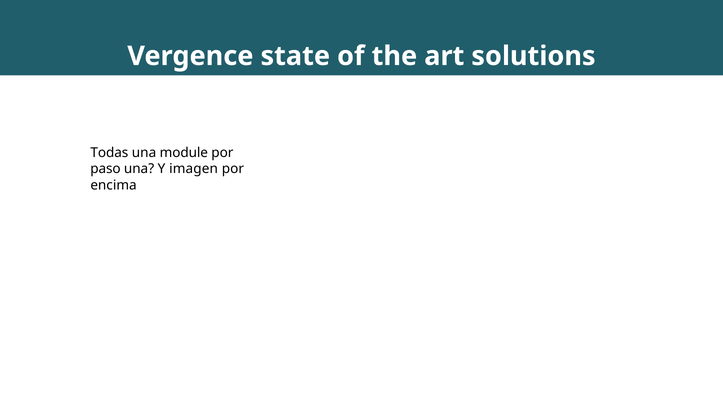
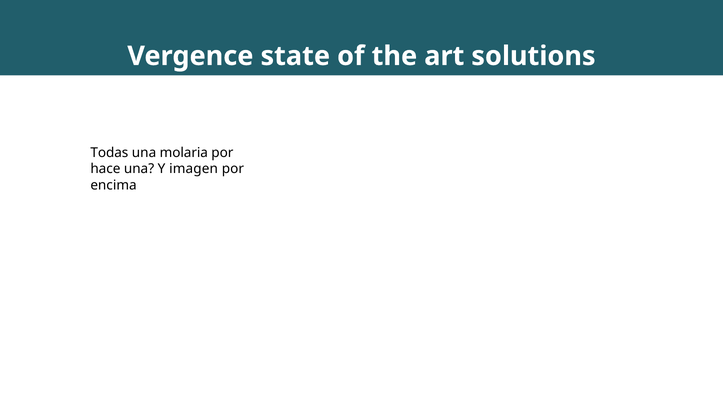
module: module -> molaria
paso: paso -> hace
